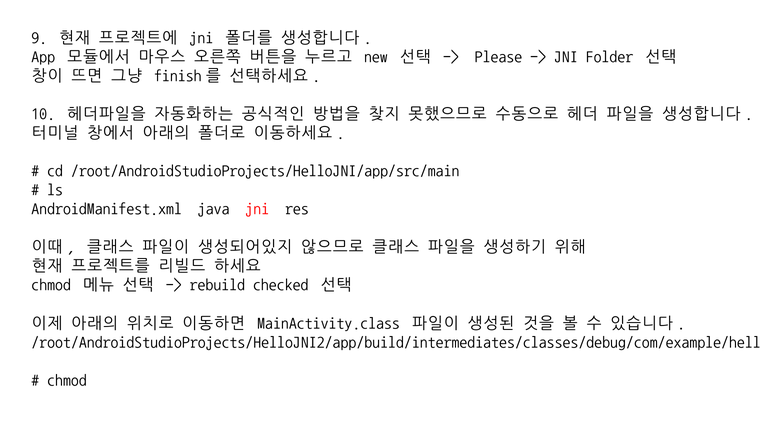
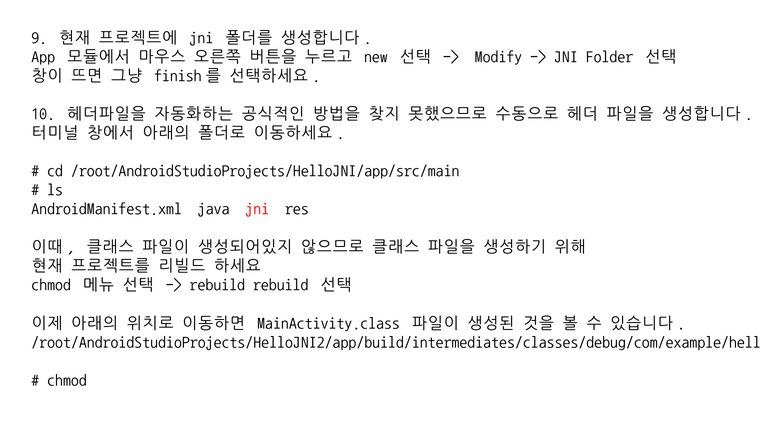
Please: Please -> Modify
rebuild checked: checked -> rebuild
